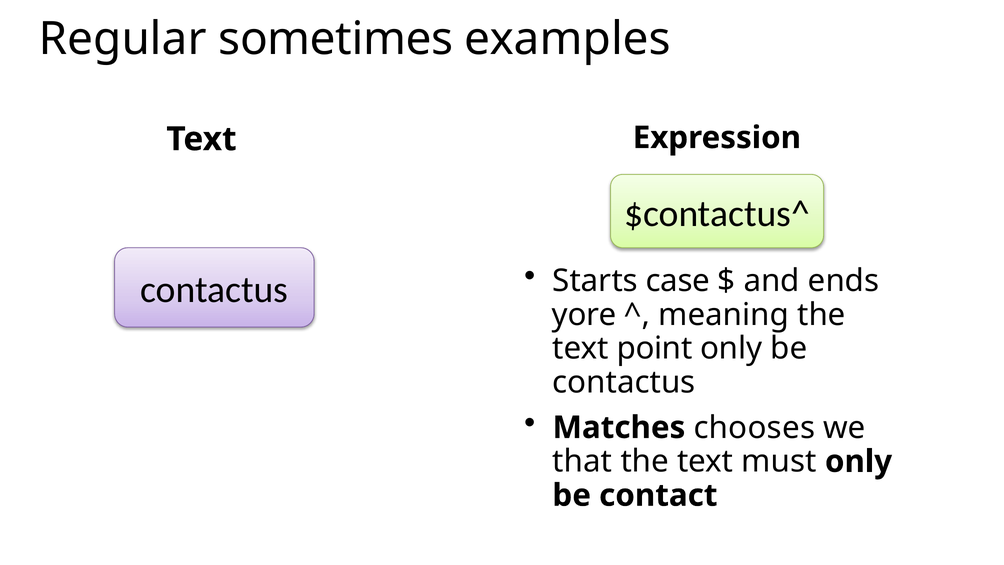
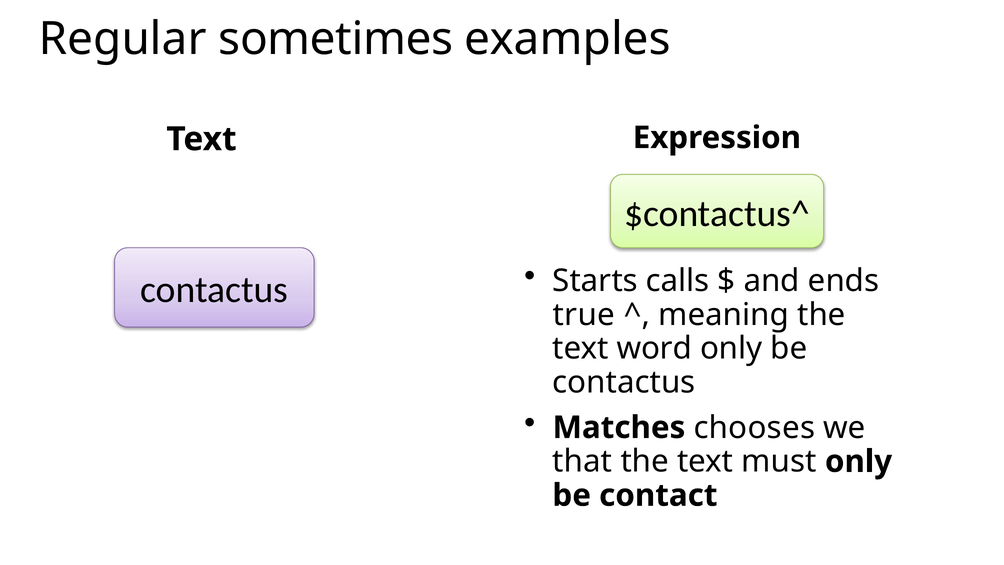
case: case -> calls
yore: yore -> true
point: point -> word
